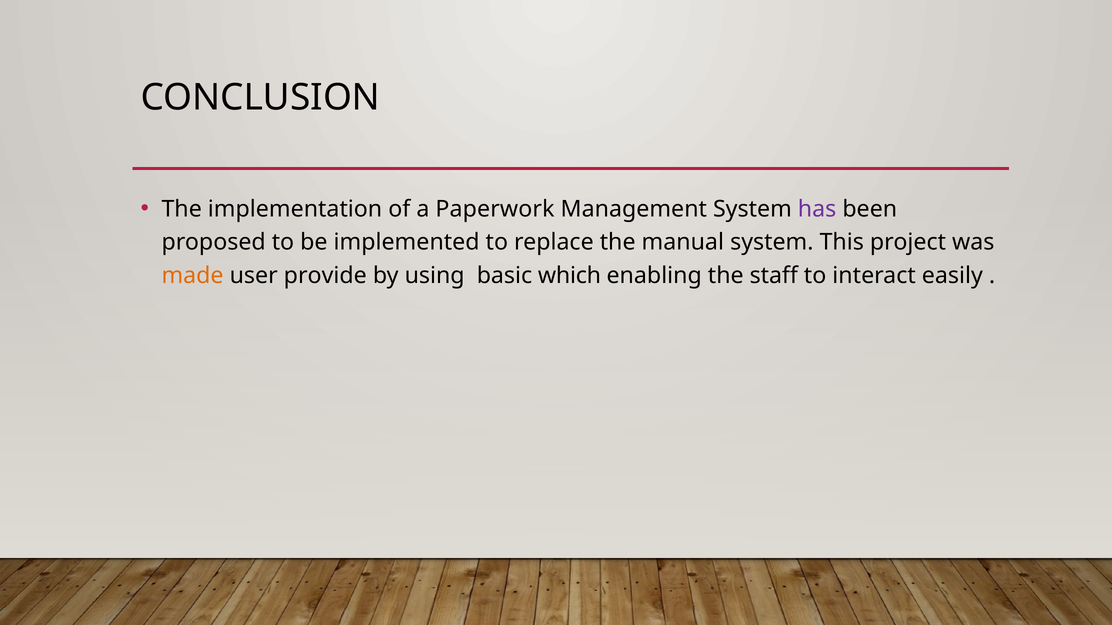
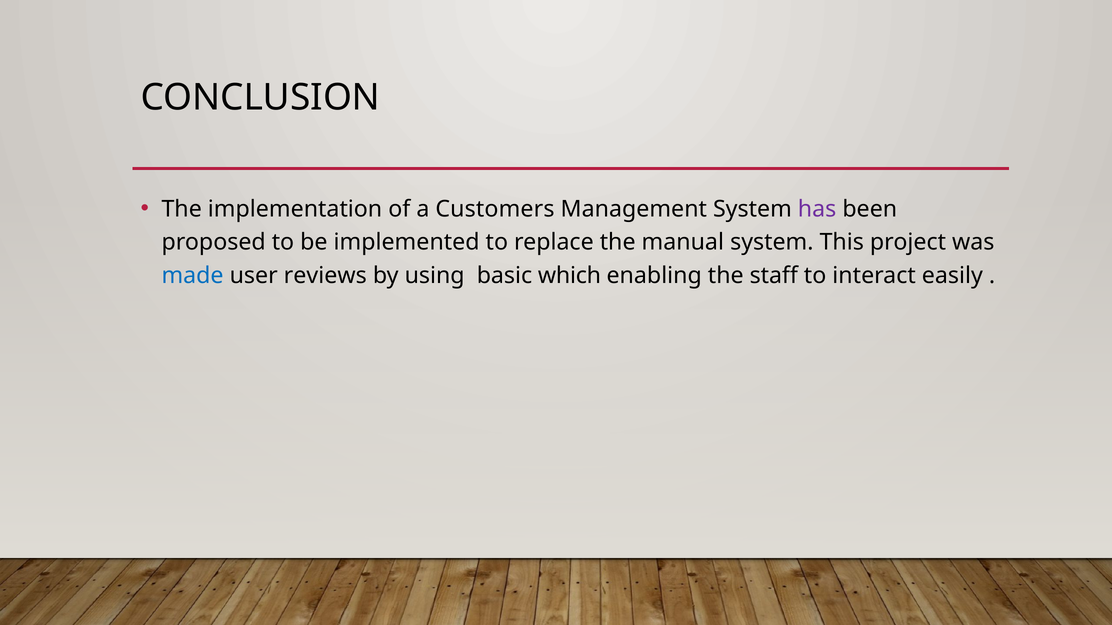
Paperwork: Paperwork -> Customers
made colour: orange -> blue
provide: provide -> reviews
